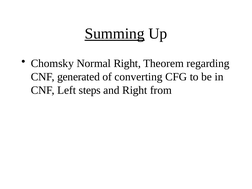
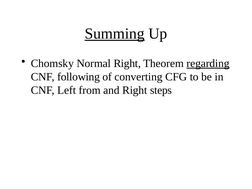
regarding underline: none -> present
generated: generated -> following
steps: steps -> from
from: from -> steps
